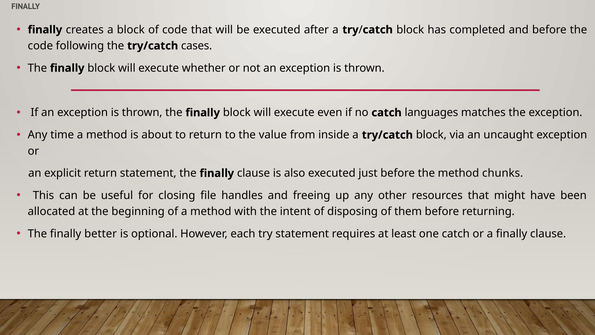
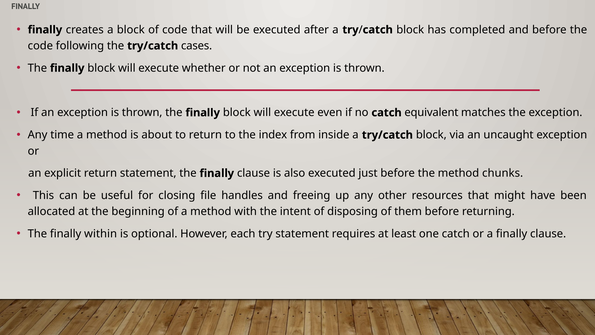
languages: languages -> equivalent
value: value -> index
better: better -> within
